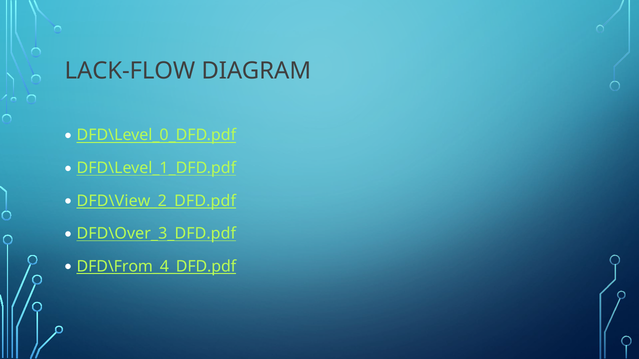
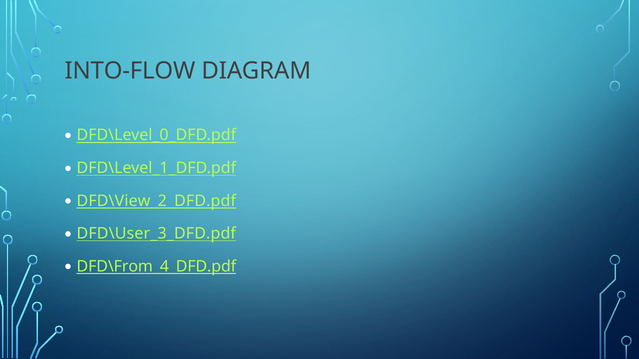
LACK-FLOW: LACK-FLOW -> INTO-FLOW
DFD\Over_3_DFD.pdf: DFD\Over_3_DFD.pdf -> DFD\User_3_DFD.pdf
